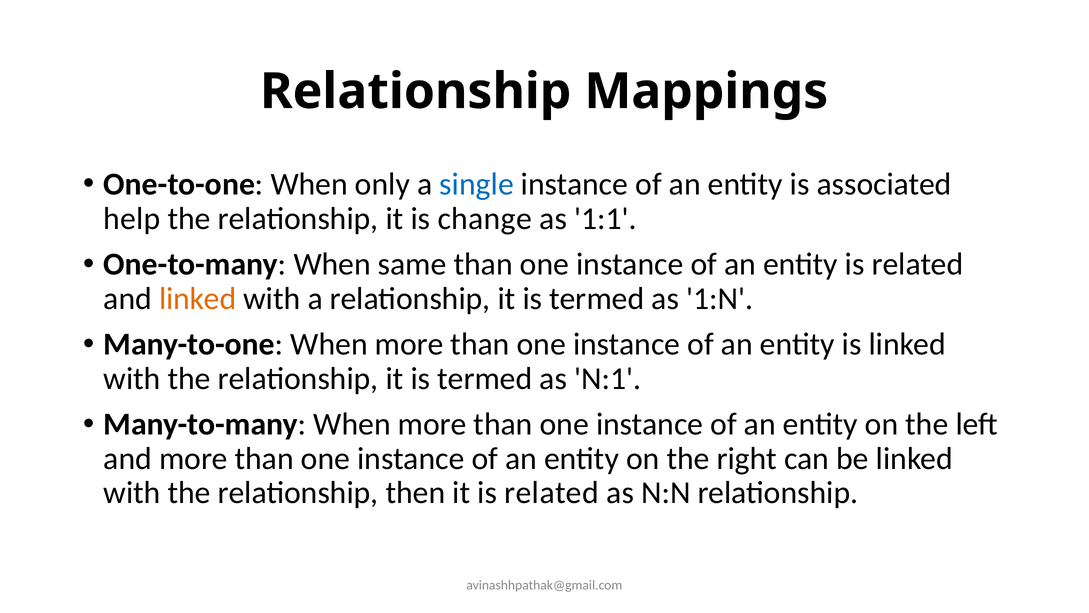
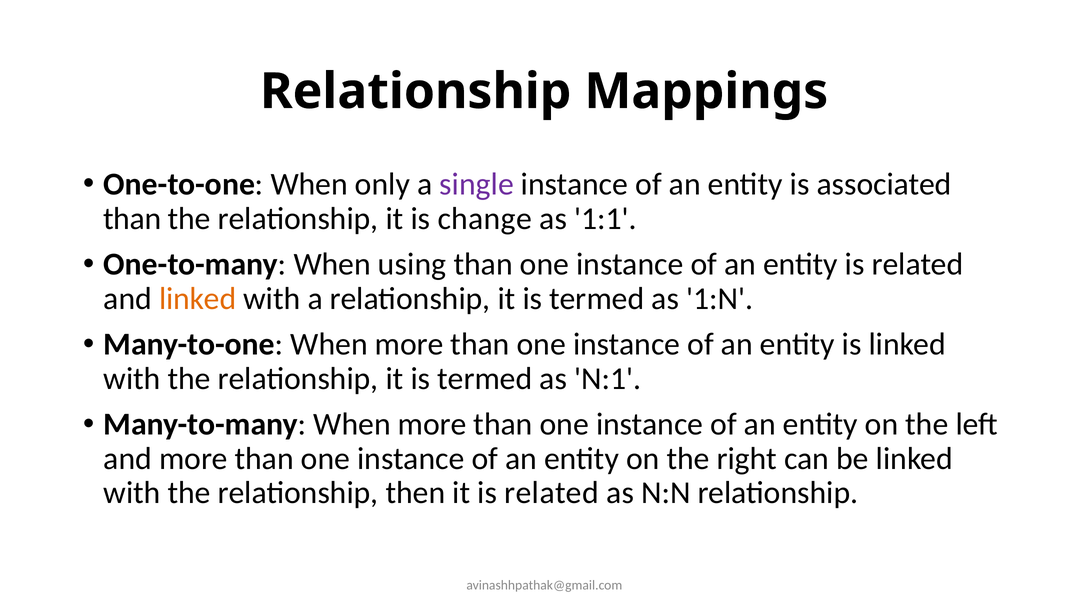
single colour: blue -> purple
help at (132, 218): help -> than
same: same -> using
